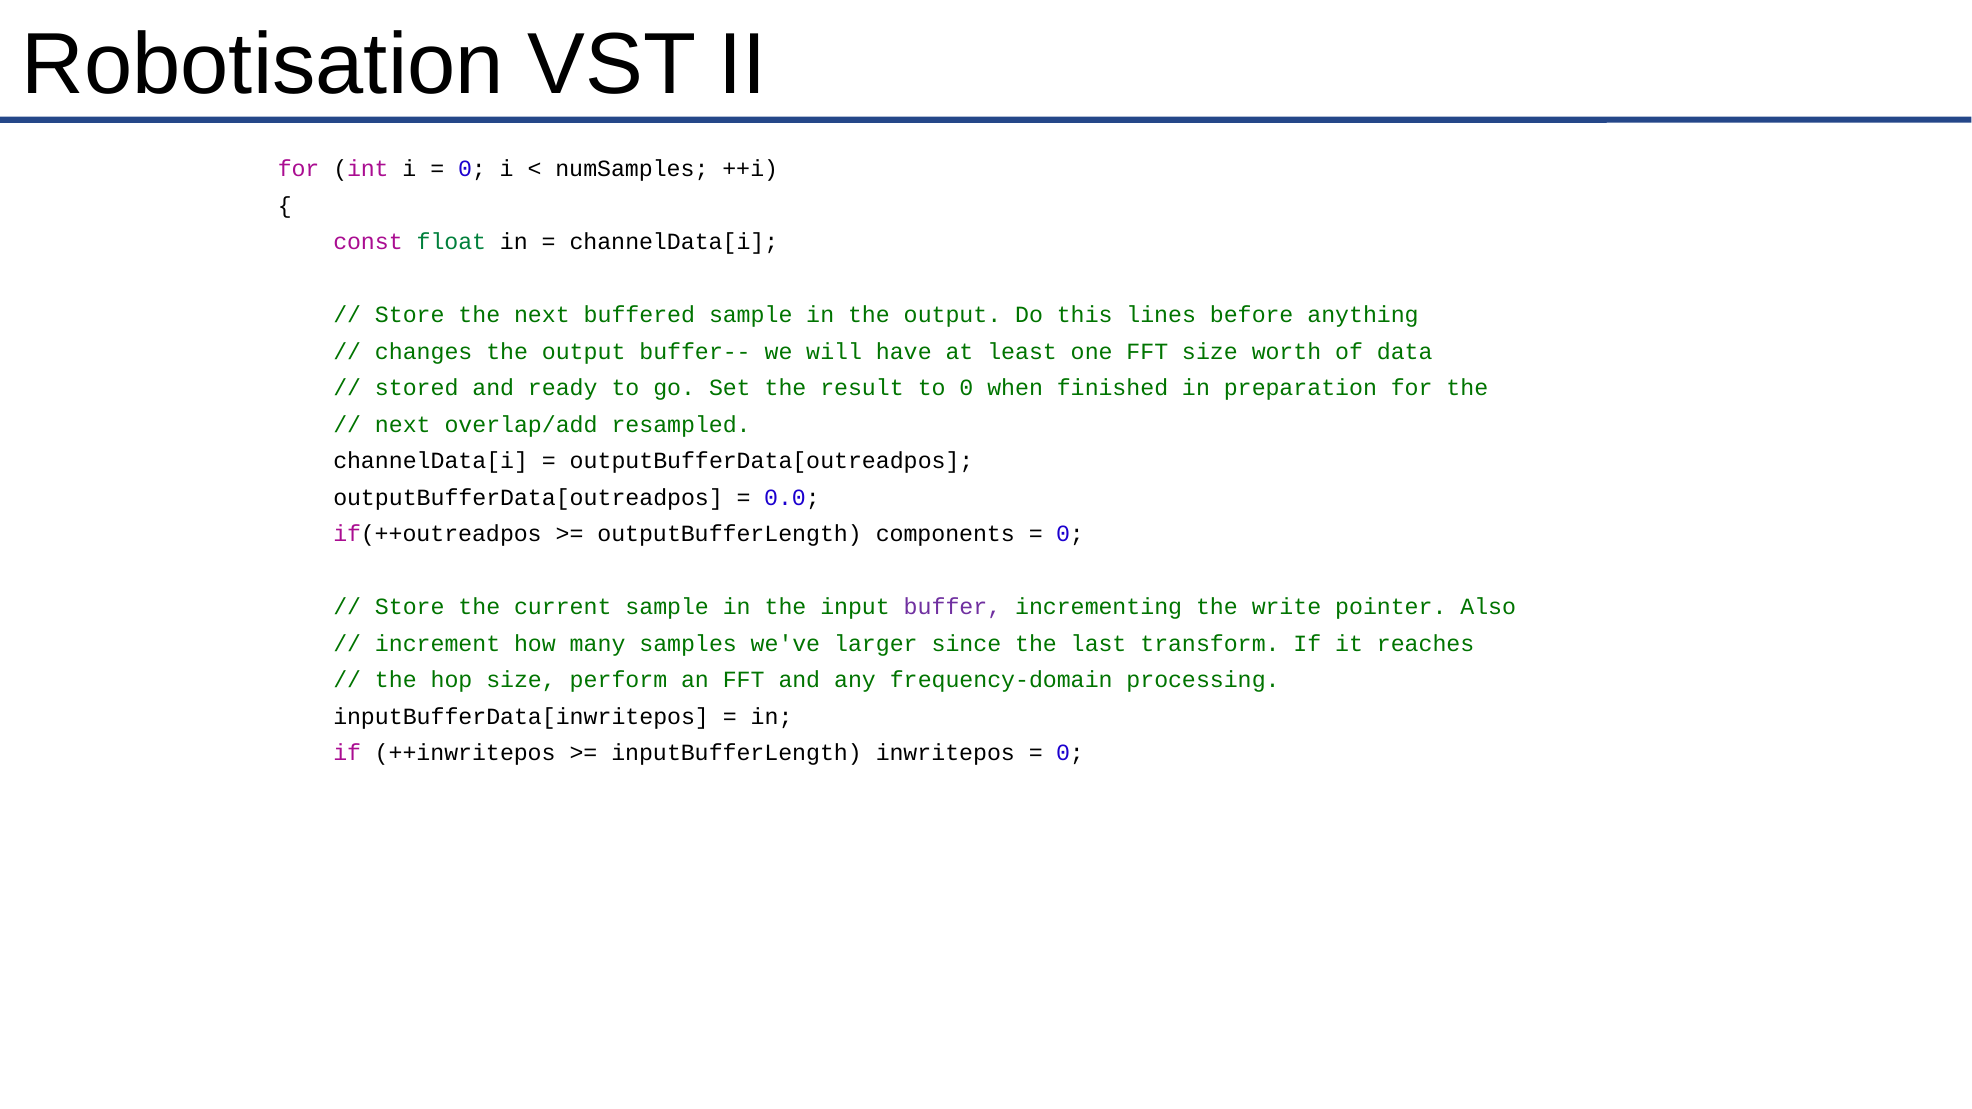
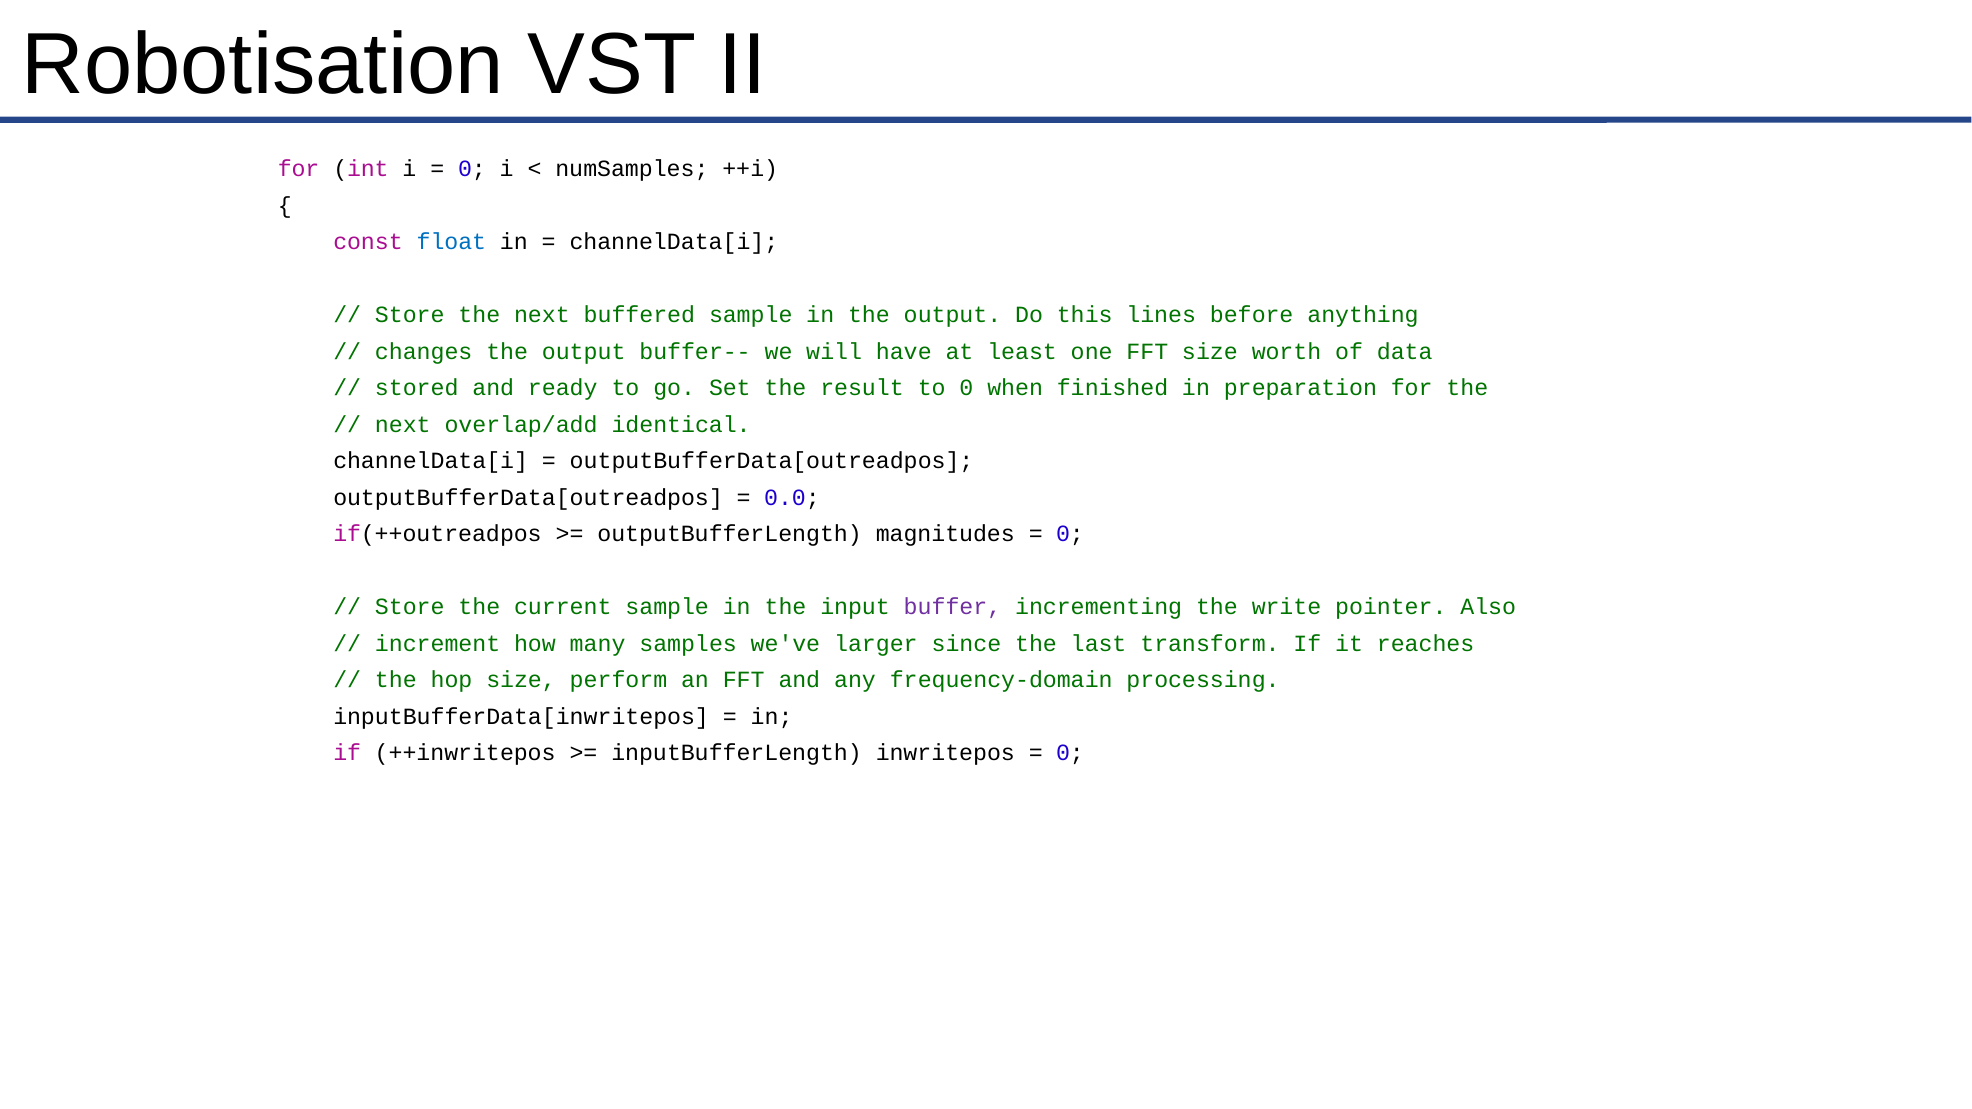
float colour: green -> blue
resampled: resampled -> identical
components: components -> magnitudes
